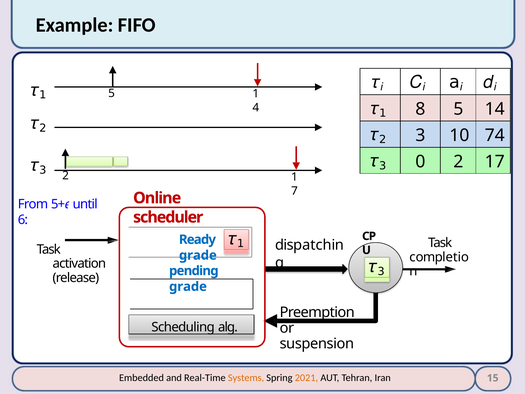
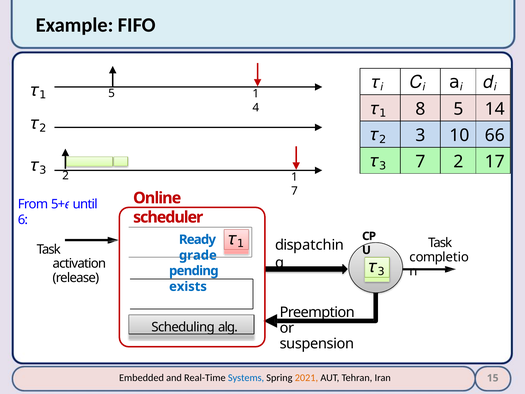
74: 74 -> 66
3 0: 0 -> 7
grade at (188, 286): grade -> exists
Systems colour: orange -> blue
